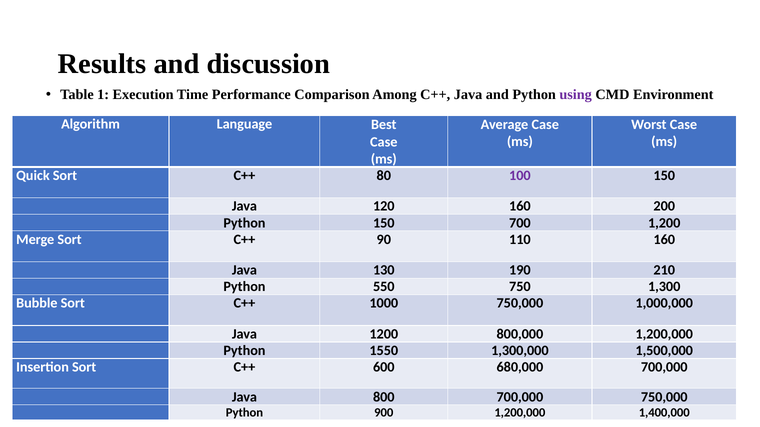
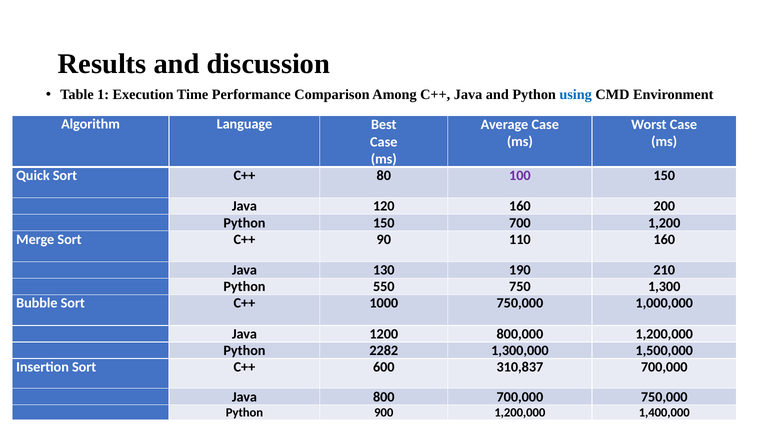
using colour: purple -> blue
1550: 1550 -> 2282
680,000: 680,000 -> 310,837
